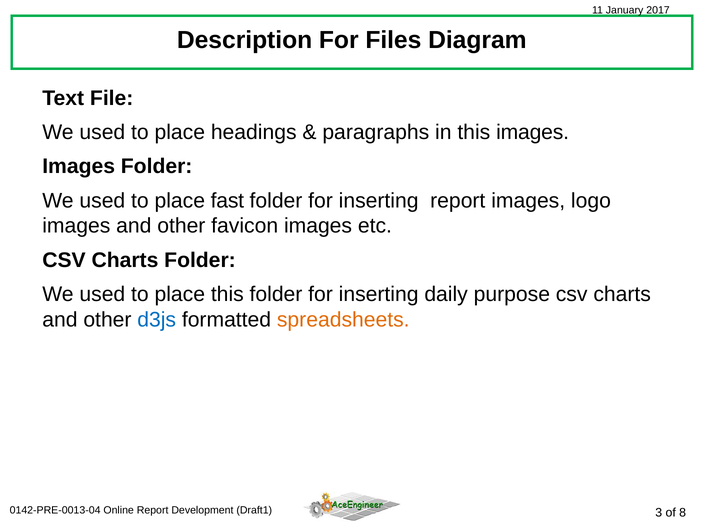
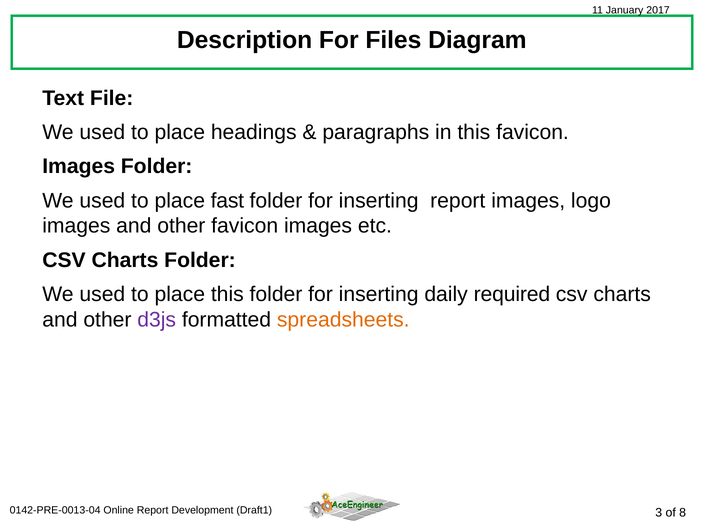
this images: images -> favicon
purpose: purpose -> required
d3js colour: blue -> purple
